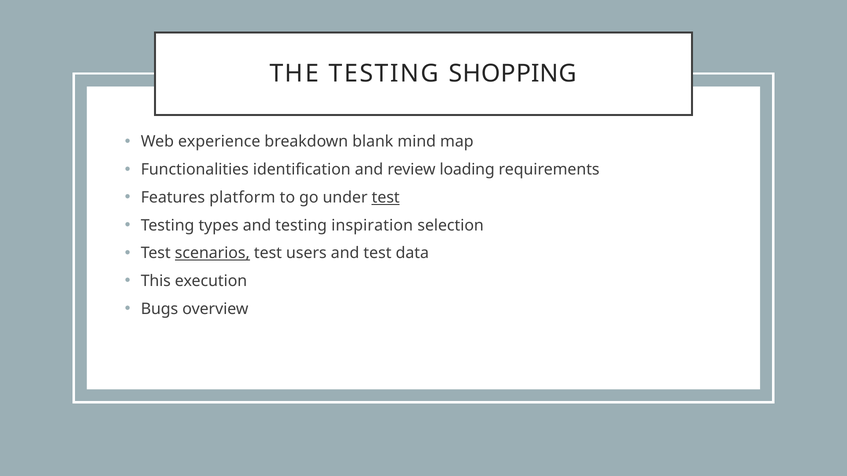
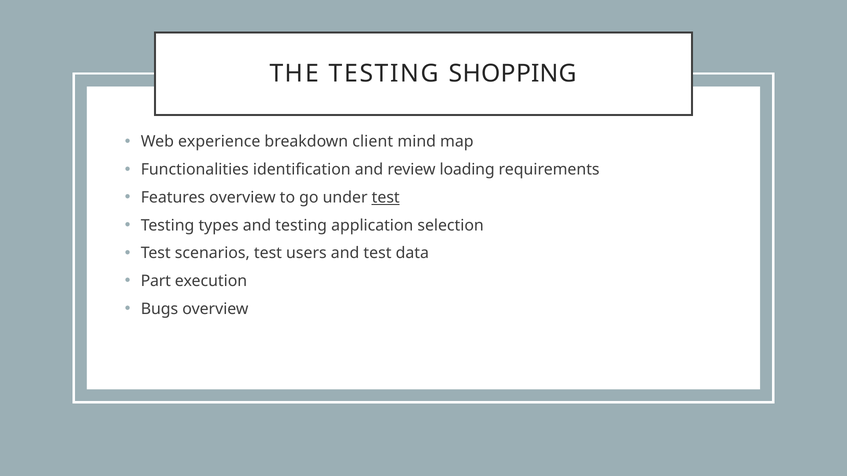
blank: blank -> client
Features platform: platform -> overview
inspiration: inspiration -> application
scenarios underline: present -> none
This: This -> Part
